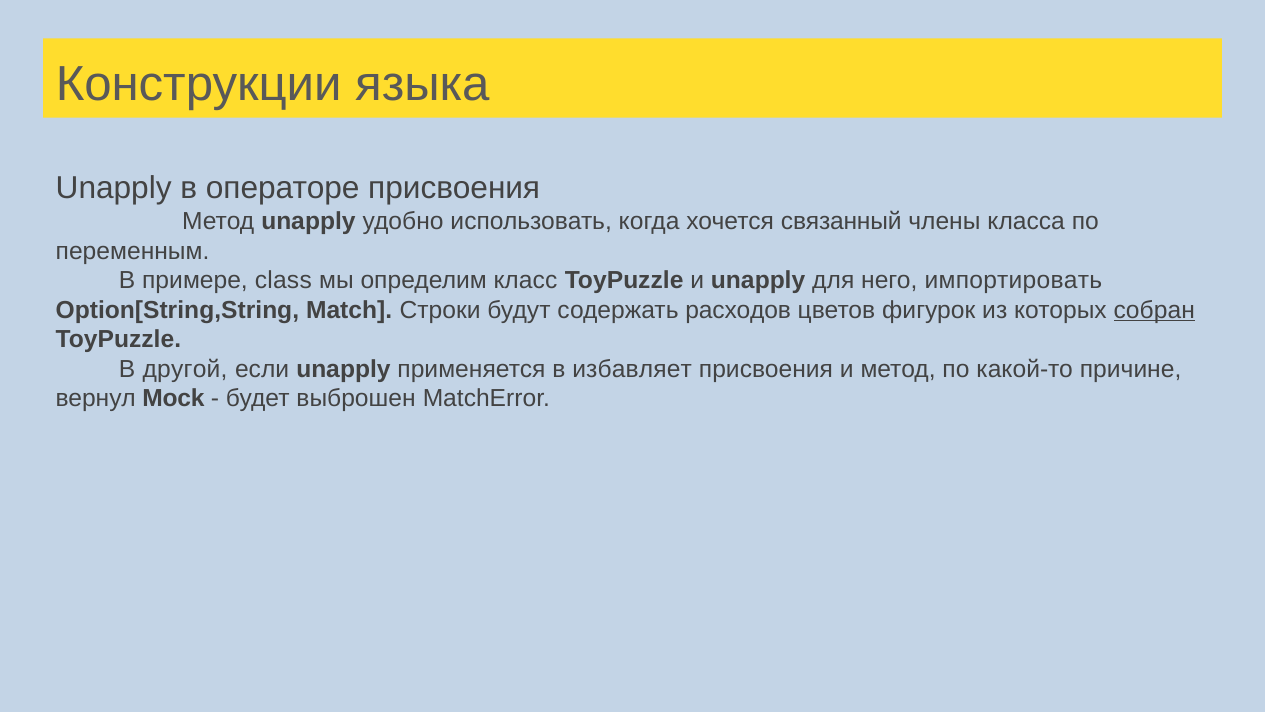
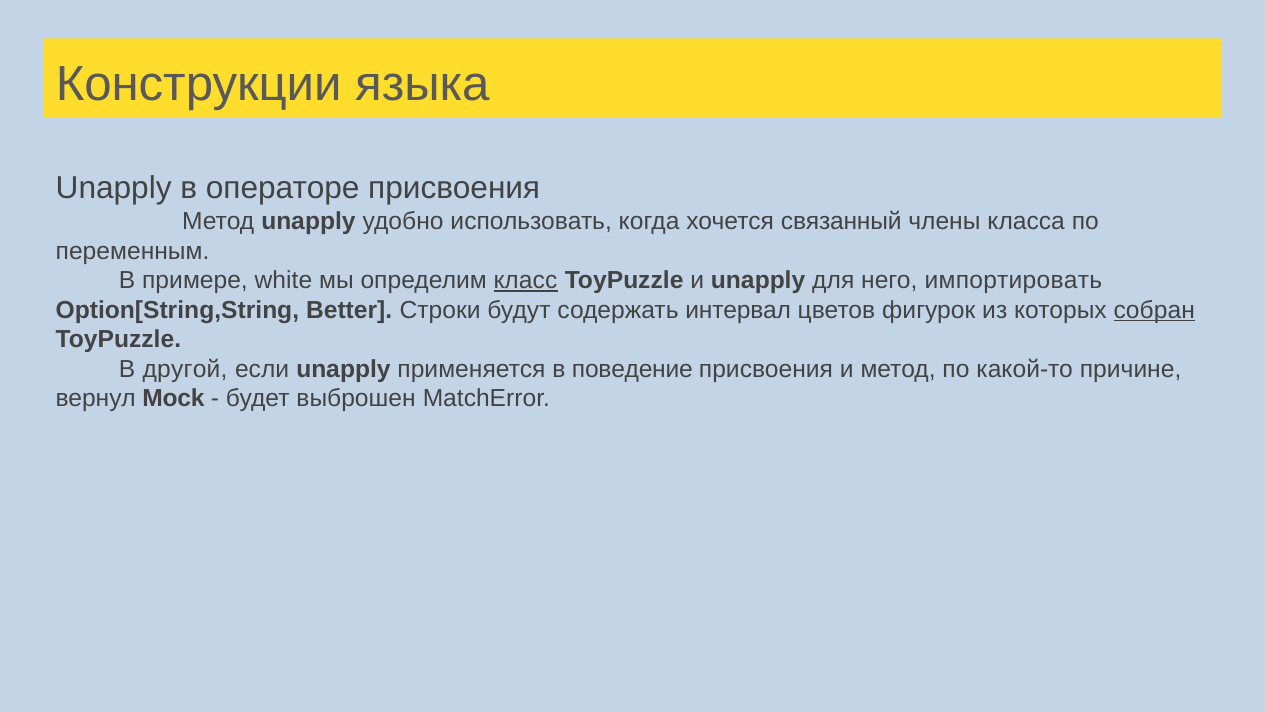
class: class -> white
класс underline: none -> present
Match: Match -> Better
расходов: расходов -> интервал
избавляет: избавляет -> поведение
